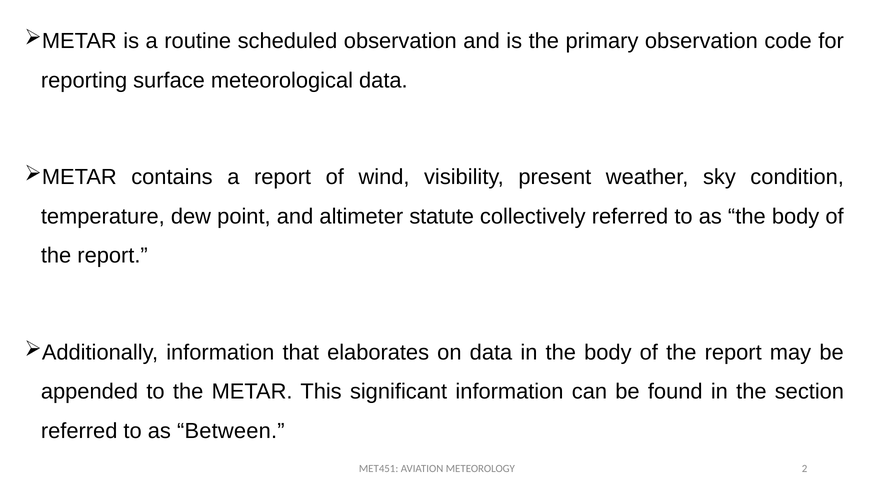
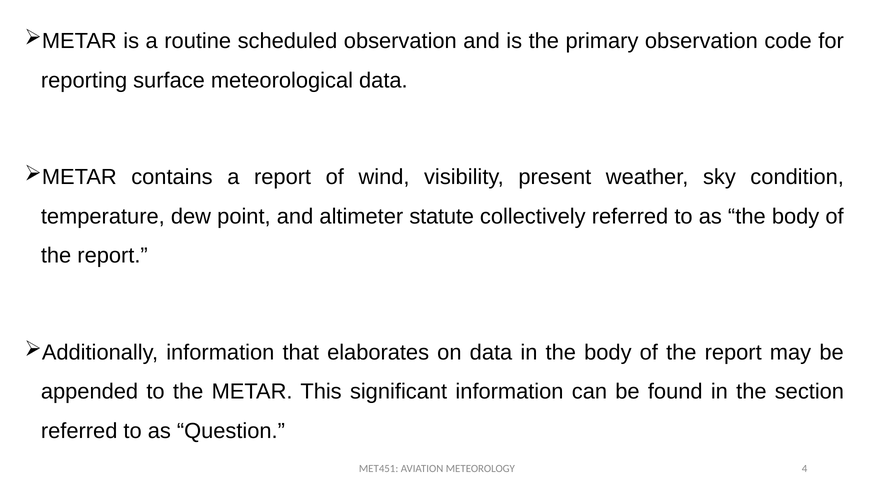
Between: Between -> Question
2: 2 -> 4
